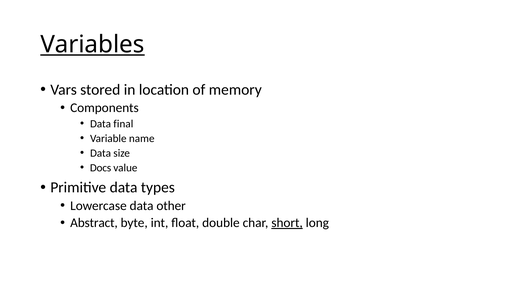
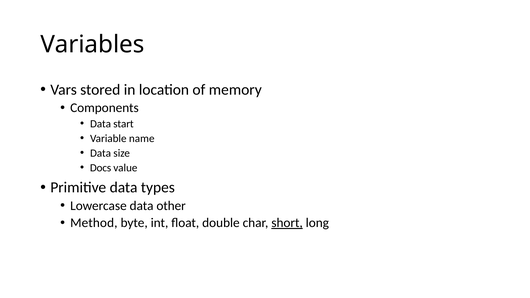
Variables underline: present -> none
final: final -> start
Abstract: Abstract -> Method
